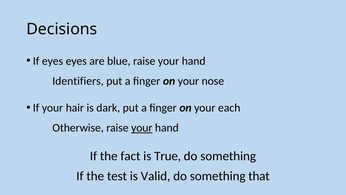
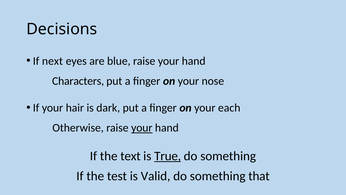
If eyes: eyes -> next
Identifiers: Identifiers -> Characters
fact: fact -> text
True underline: none -> present
